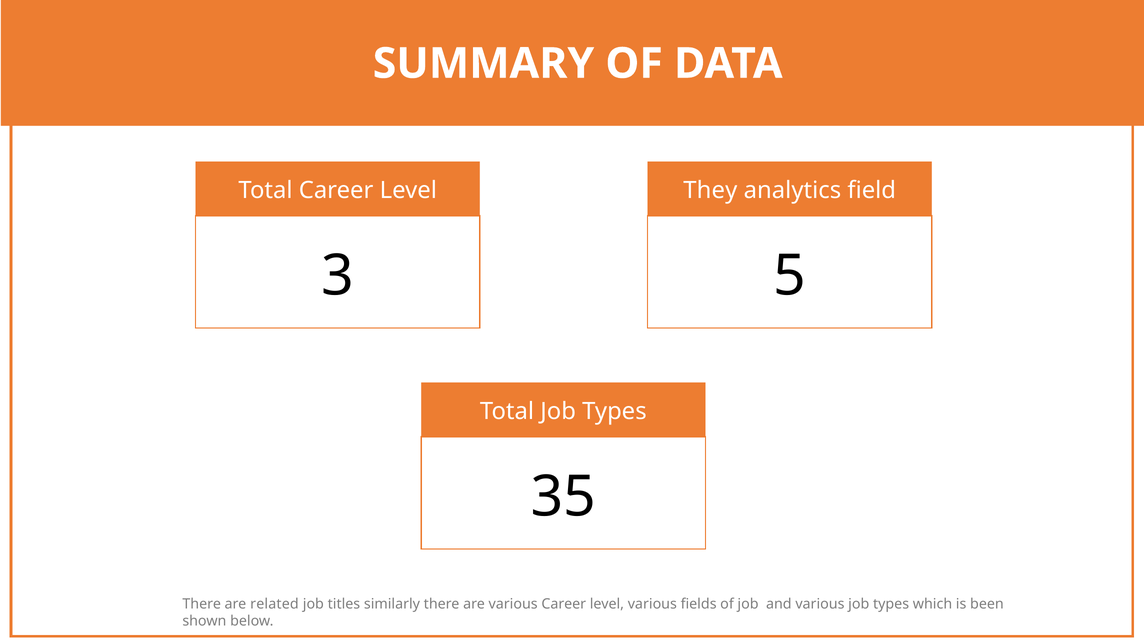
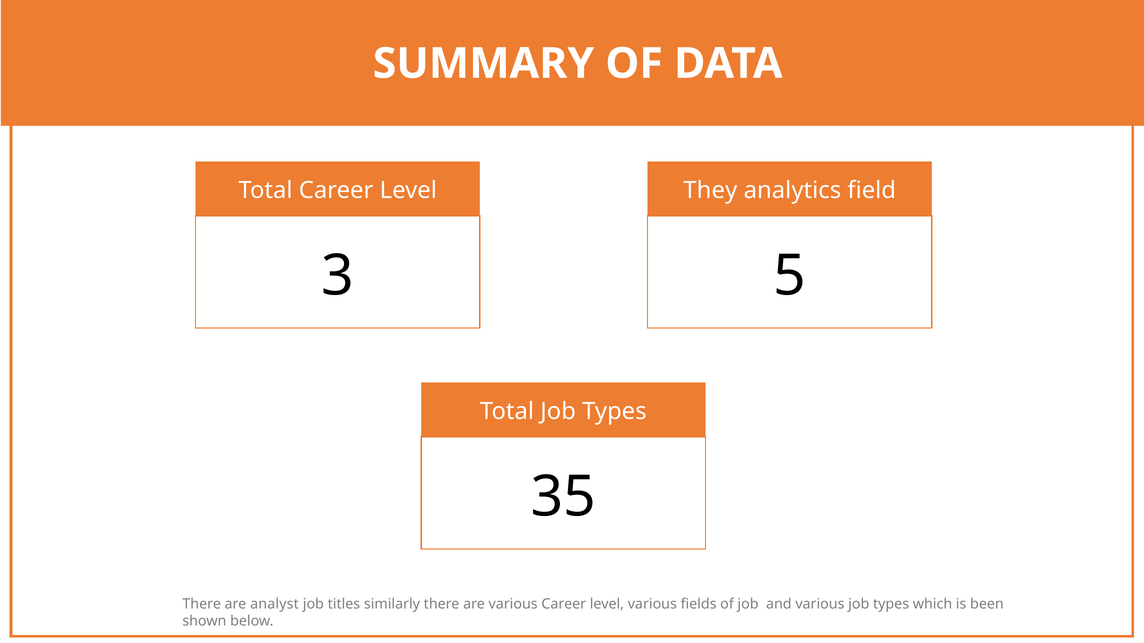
related: related -> analyst
